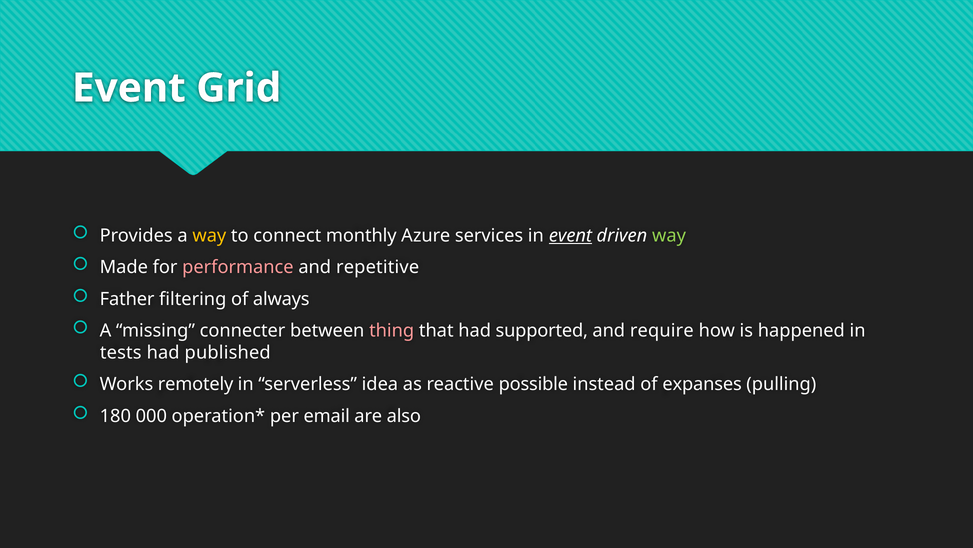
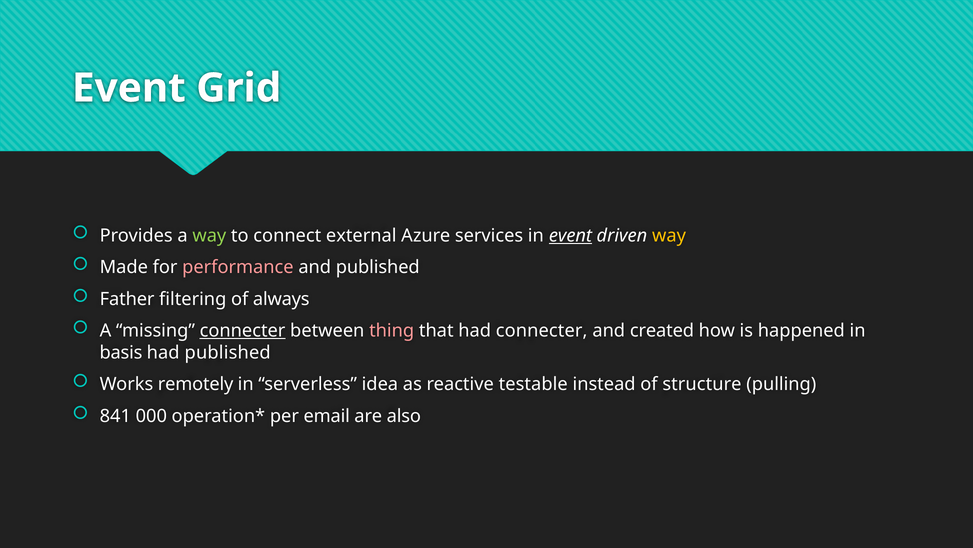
way at (209, 235) colour: yellow -> light green
monthly: monthly -> external
way at (669, 235) colour: light green -> yellow
and repetitive: repetitive -> published
connecter at (243, 330) underline: none -> present
had supported: supported -> connecter
require: require -> created
tests: tests -> basis
possible: possible -> testable
expanses: expanses -> structure
180: 180 -> 841
